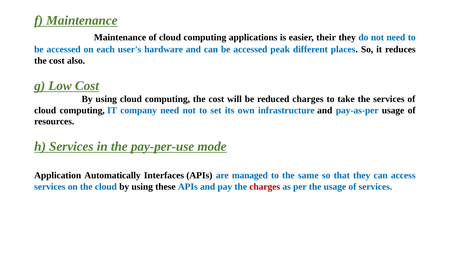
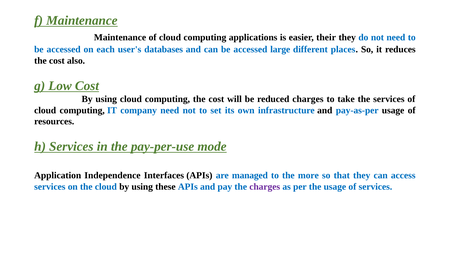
hardware: hardware -> databases
peak: peak -> large
Automatically: Automatically -> Independence
same: same -> more
charges at (265, 187) colour: red -> purple
